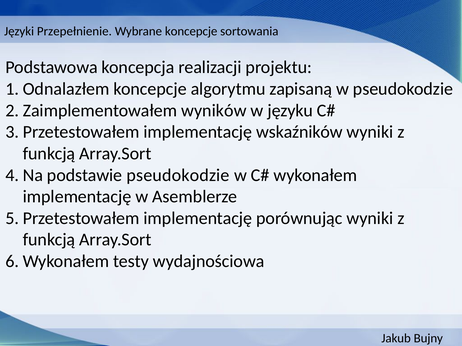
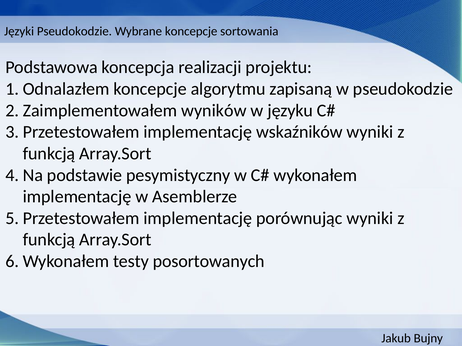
Języki Przepełnienie: Przepełnienie -> Pseudokodzie
podstawie pseudokodzie: pseudokodzie -> pesymistyczny
wydajnościowa: wydajnościowa -> posortowanych
